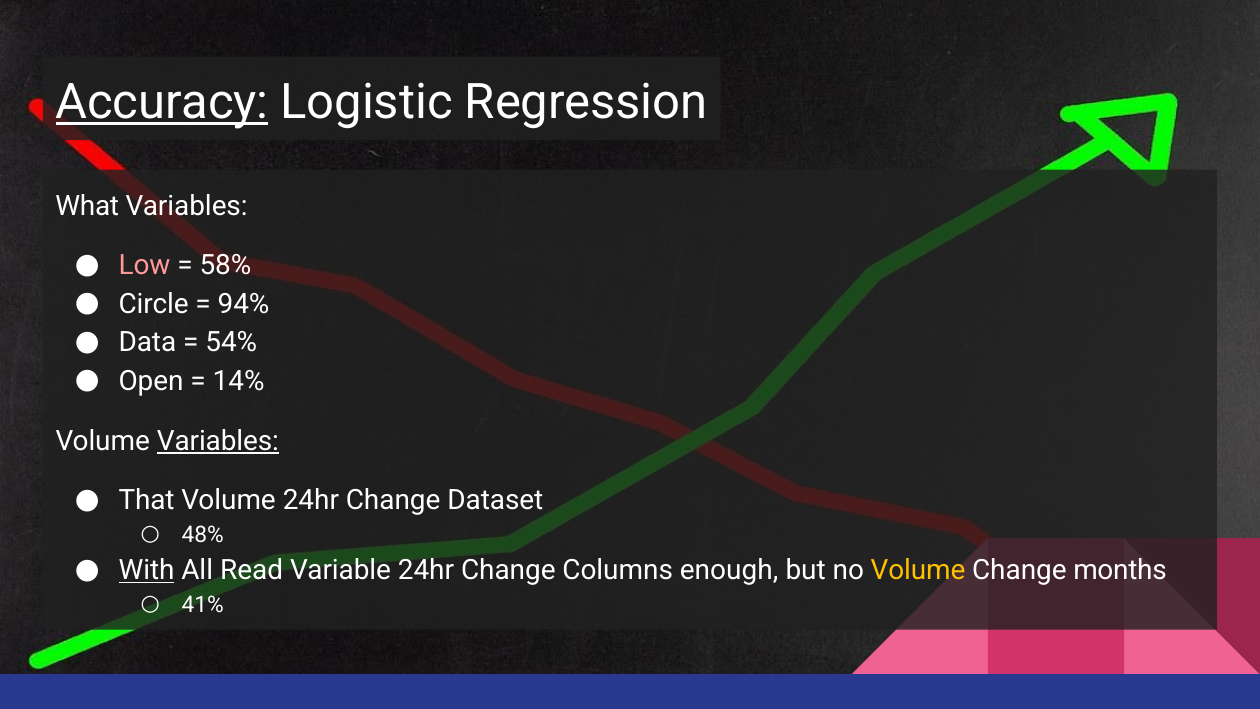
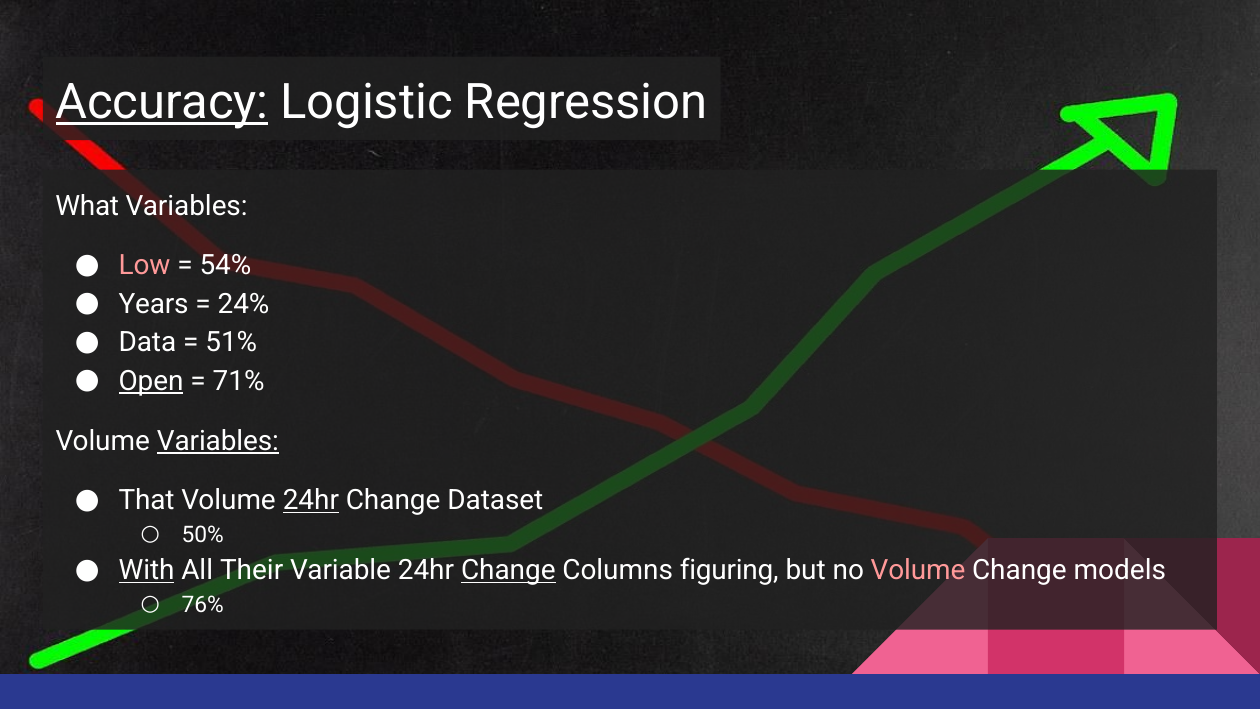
58%: 58% -> 54%
Circle: Circle -> Years
94%: 94% -> 24%
54%: 54% -> 51%
Open underline: none -> present
14%: 14% -> 71%
24hr at (311, 500) underline: none -> present
48%: 48% -> 50%
Read: Read -> Their
Change at (508, 570) underline: none -> present
enough: enough -> figuring
Volume at (918, 570) colour: yellow -> pink
months: months -> models
41%: 41% -> 76%
